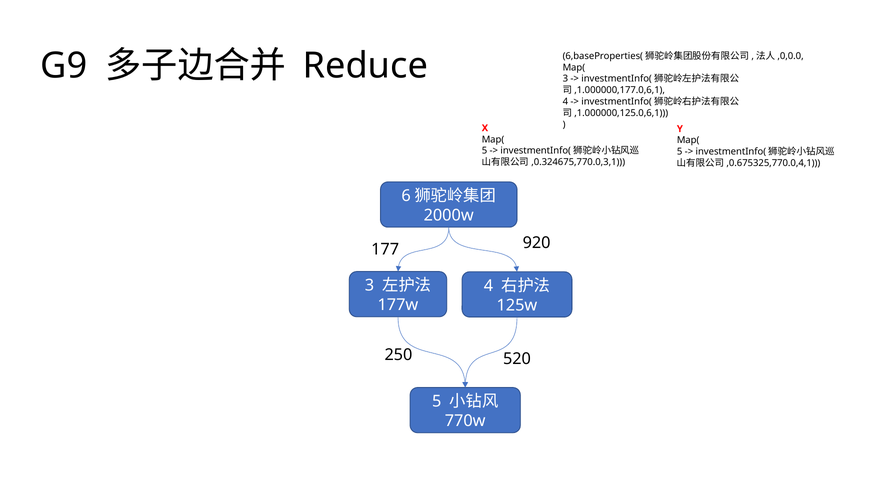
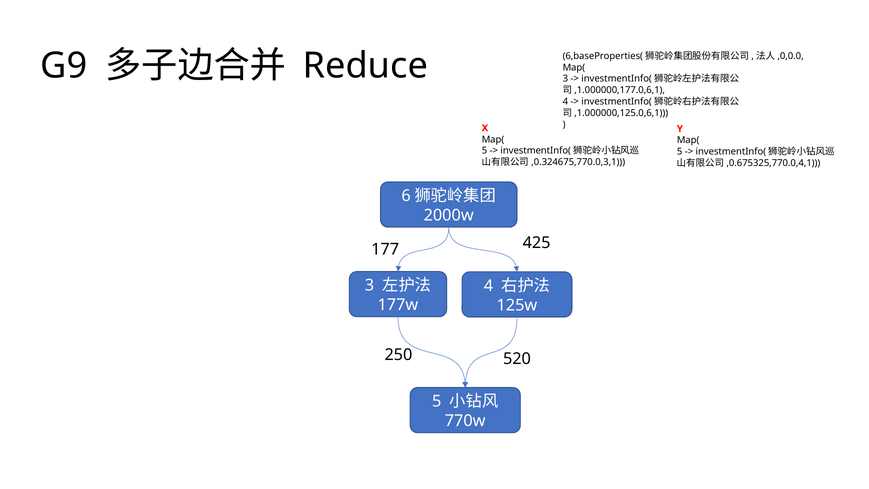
920: 920 -> 425
